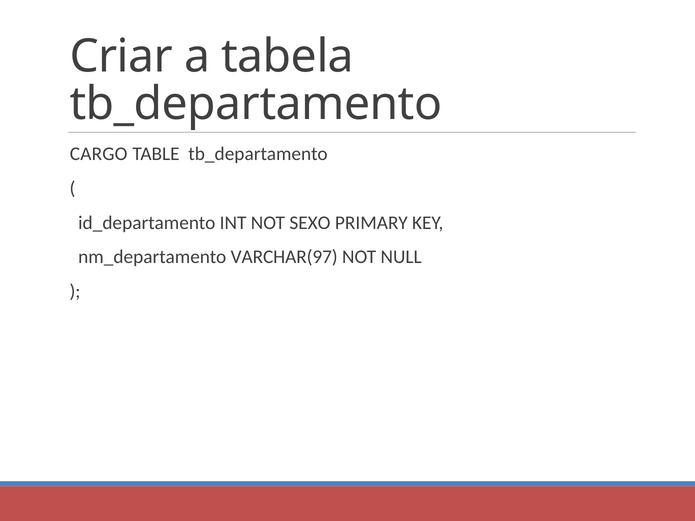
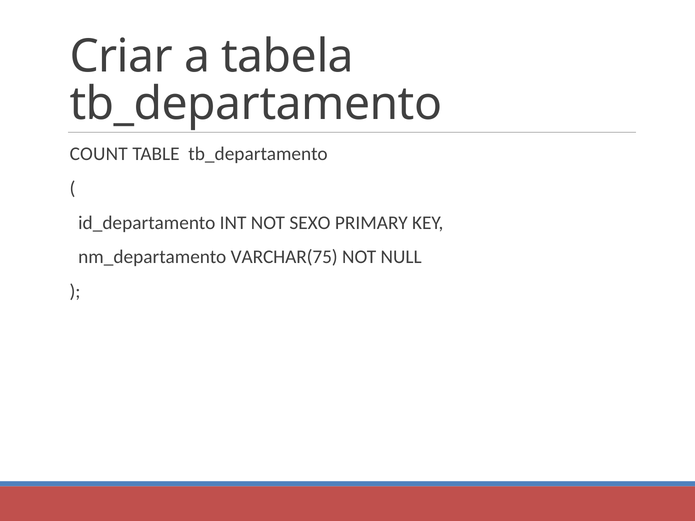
CARGO: CARGO -> COUNT
VARCHAR(97: VARCHAR(97 -> VARCHAR(75
